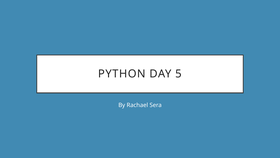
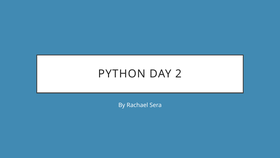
5: 5 -> 2
